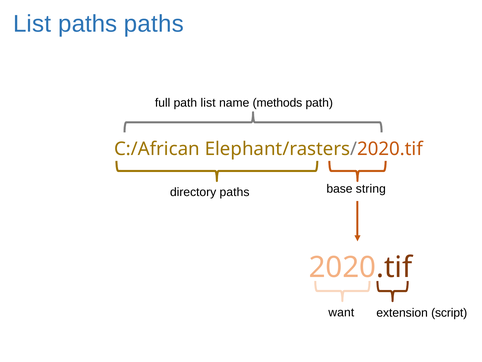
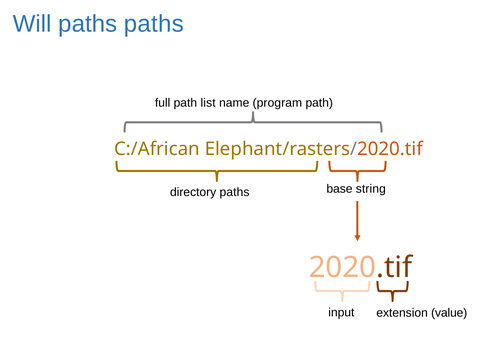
List at (32, 24): List -> Will
methods: methods -> program
want: want -> input
script: script -> value
